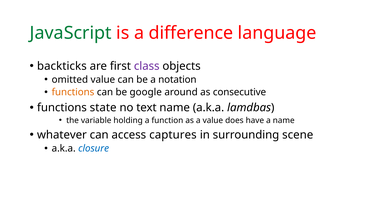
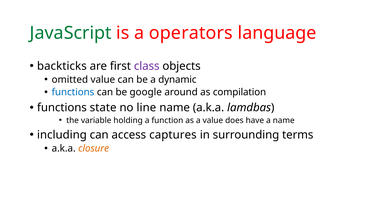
difference: difference -> operators
notation: notation -> dynamic
functions at (73, 92) colour: orange -> blue
consecutive: consecutive -> compilation
text: text -> line
whatever: whatever -> including
scene: scene -> terms
closure colour: blue -> orange
